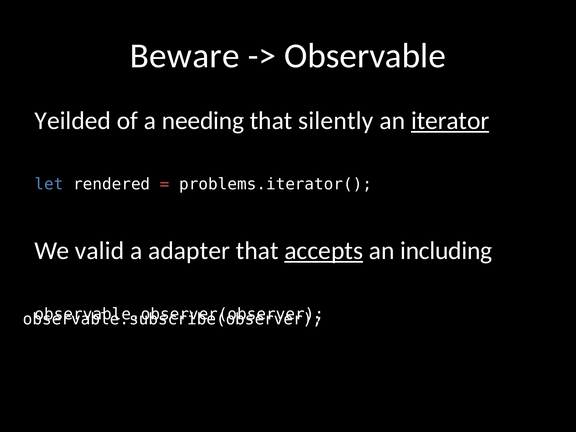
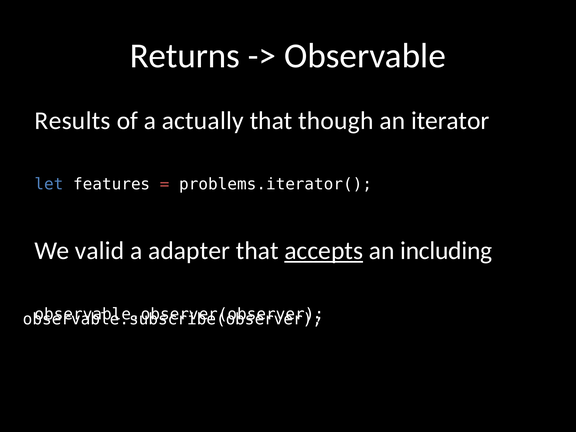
Beware: Beware -> Returns
Yeilded: Yeilded -> Results
needing: needing -> actually
silently: silently -> though
iterator underline: present -> none
rendered: rendered -> features
